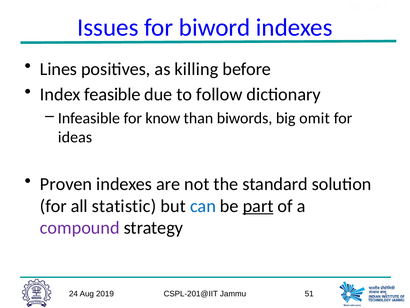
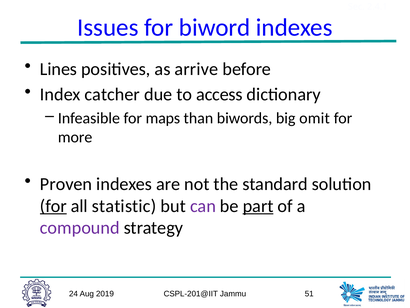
killing: killing -> arrive
feasible: feasible -> catcher
follow: follow -> access
know: know -> maps
ideas: ideas -> more
for at (53, 206) underline: none -> present
can colour: blue -> purple
